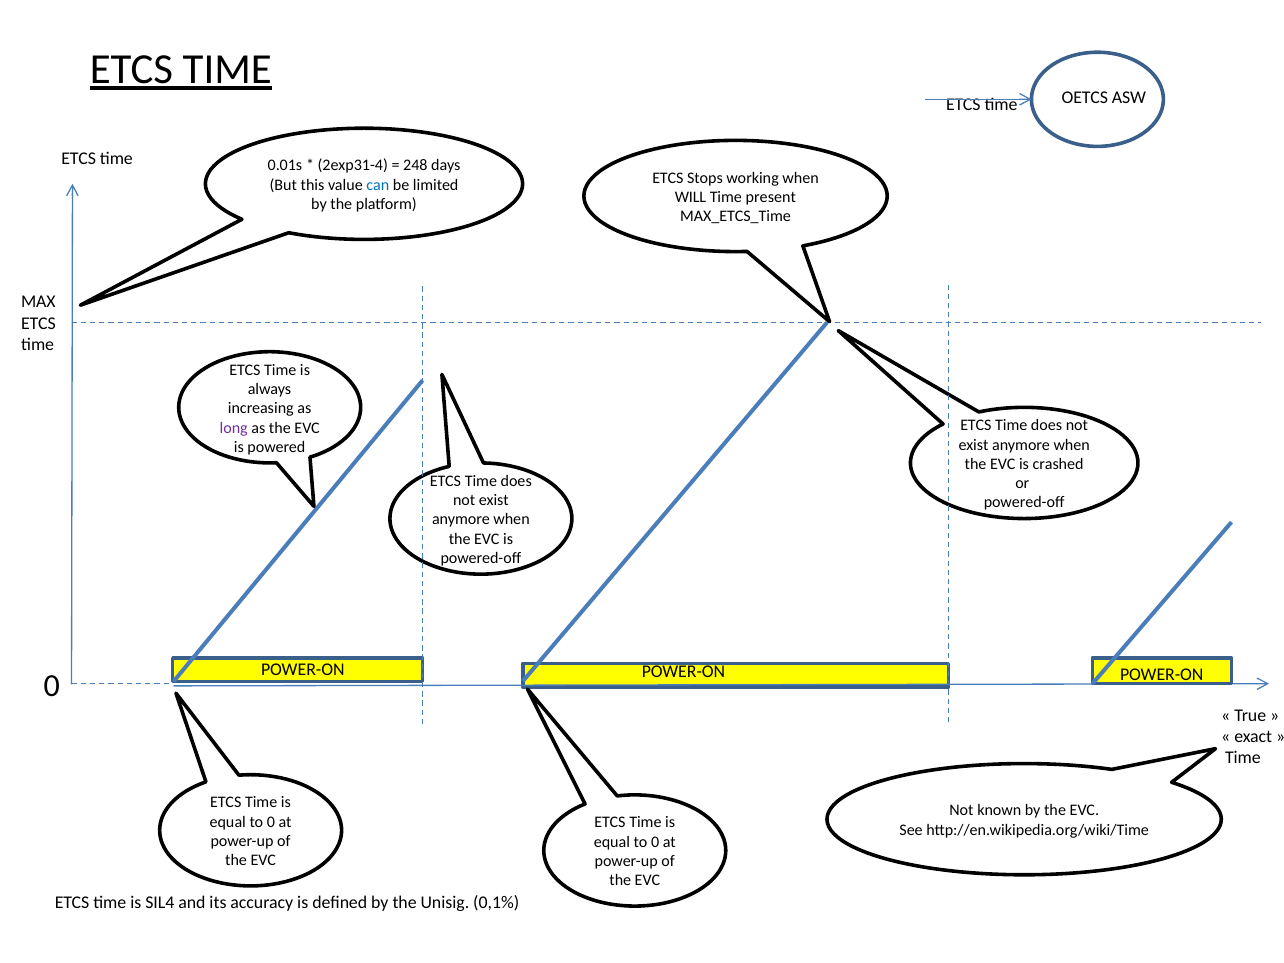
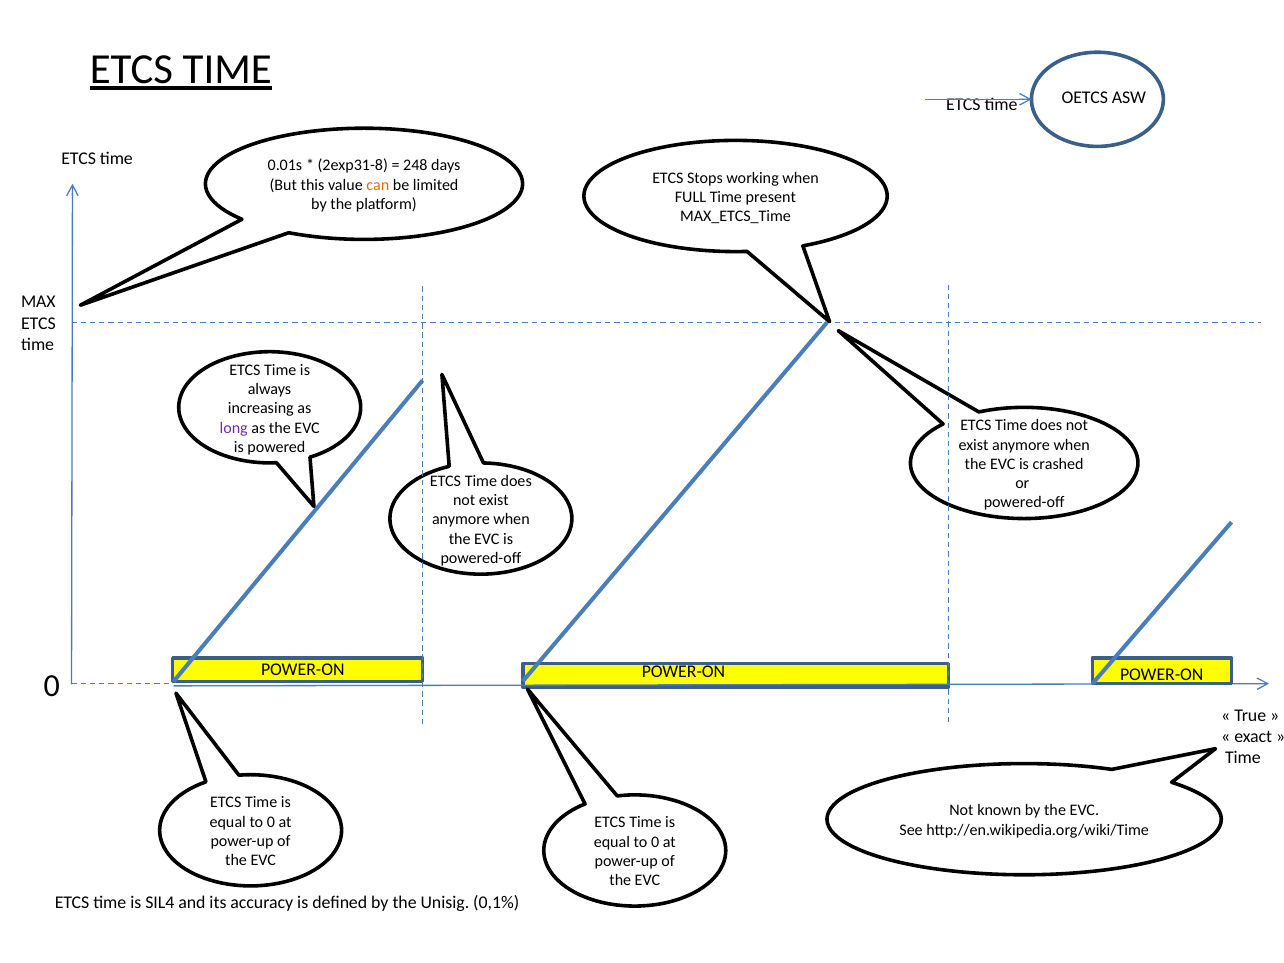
2exp31-4: 2exp31-4 -> 2exp31-8
can colour: blue -> orange
WILL: WILL -> FULL
